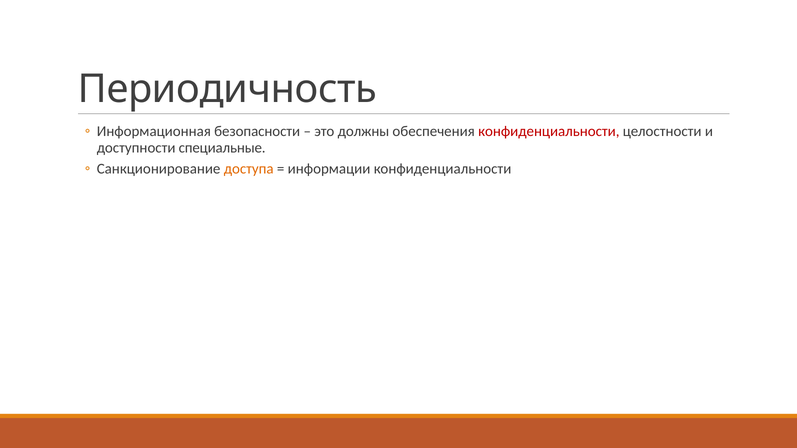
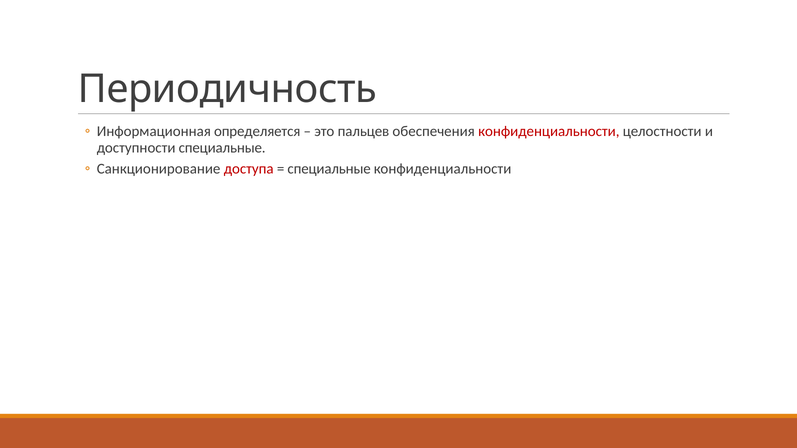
безопасности: безопасности -> определяется
должны: должны -> пальцев
доступа colour: orange -> red
информации at (329, 169): информации -> специальные
